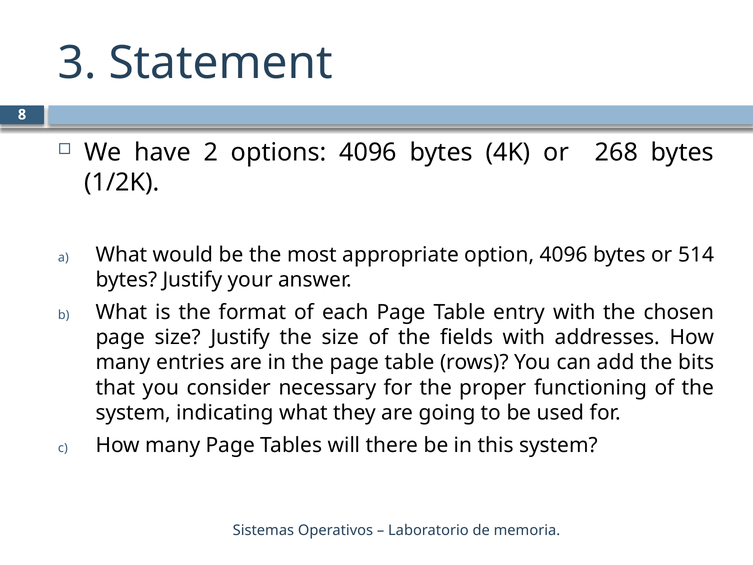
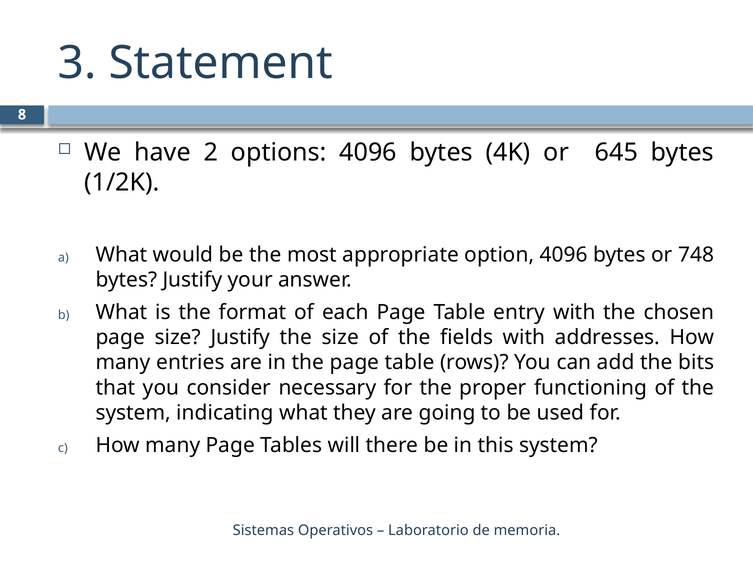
268: 268 -> 645
514: 514 -> 748
